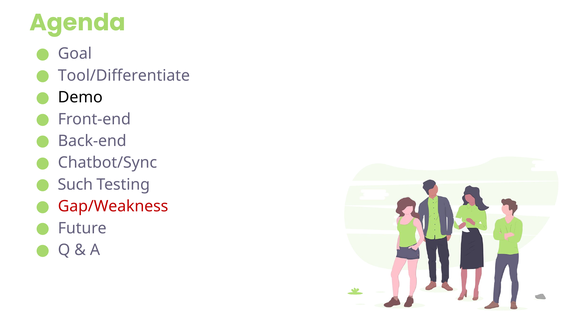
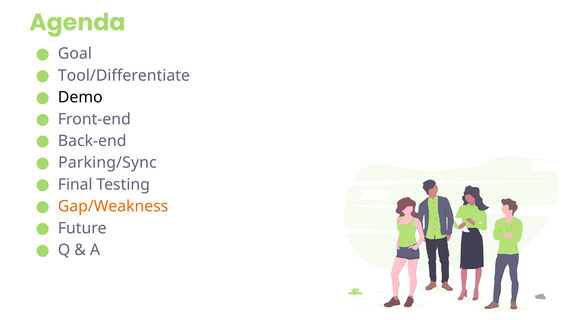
Chatbot/Sync: Chatbot/Sync -> Parking/Sync
Such: Such -> Final
Gap/Weakness colour: red -> orange
